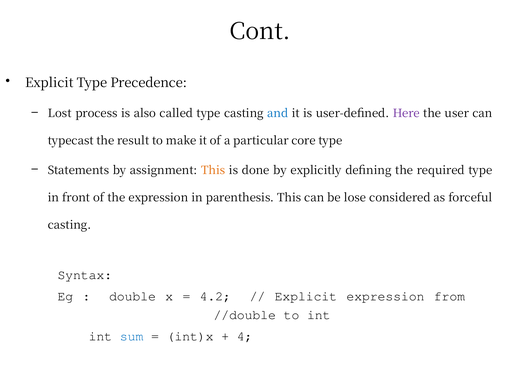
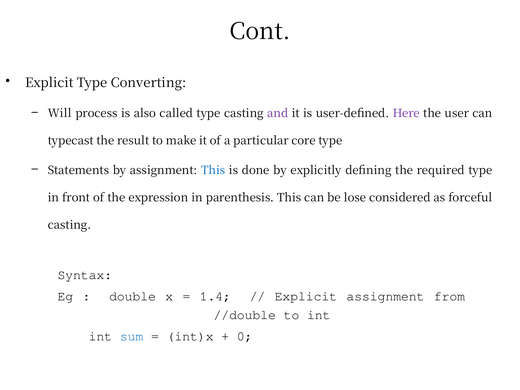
Precedence: Precedence -> Converting
Lost: Lost -> Will
and colour: blue -> purple
This at (213, 170) colour: orange -> blue
4.2: 4.2 -> 1.4
Explicit expression: expression -> assignment
4: 4 -> 0
